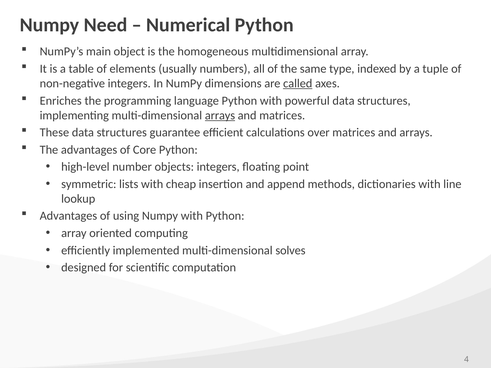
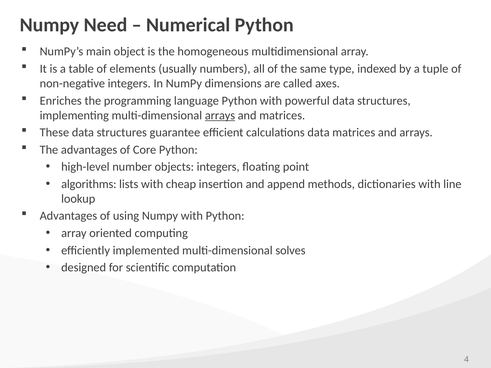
called underline: present -> none
calculations over: over -> data
symmetric: symmetric -> algorithms
